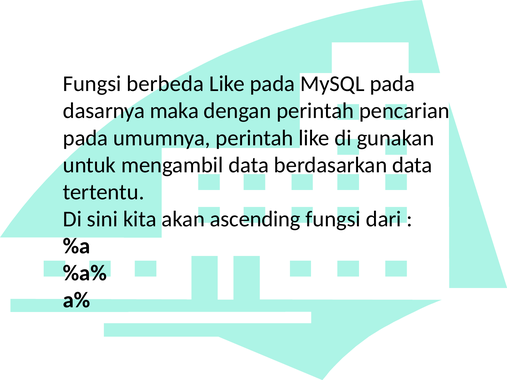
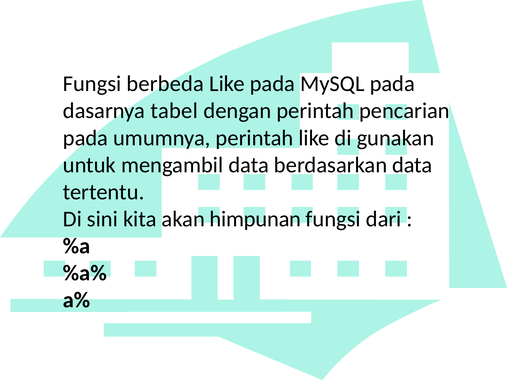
maka: maka -> tabel
ascending: ascending -> himpunan
